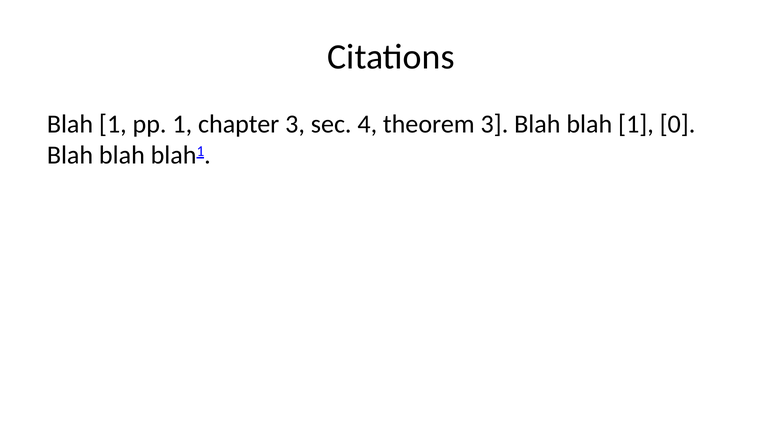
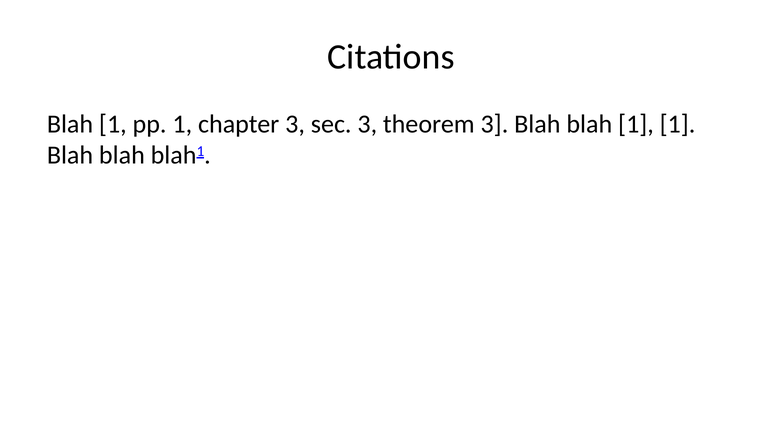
sec 4: 4 -> 3
1 0: 0 -> 1
